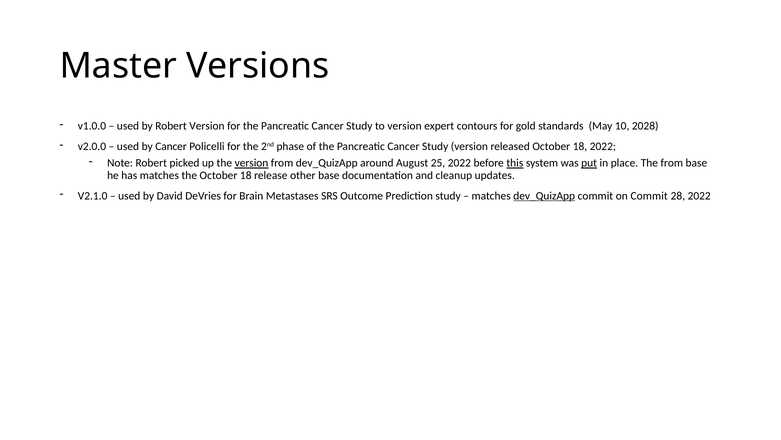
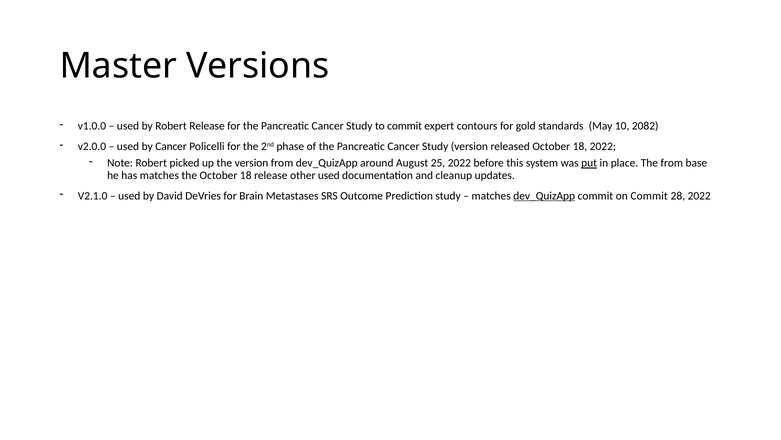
Robert Version: Version -> Release
to version: version -> commit
2028: 2028 -> 2082
version at (251, 163) underline: present -> none
this underline: present -> none
other base: base -> used
